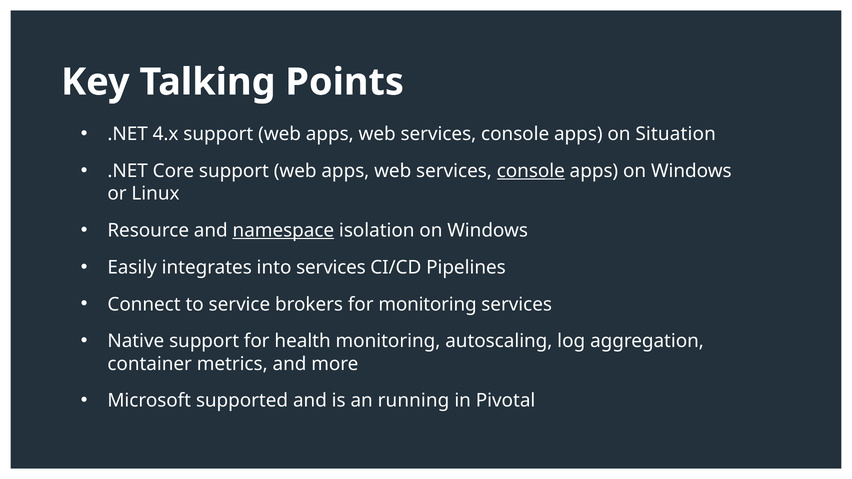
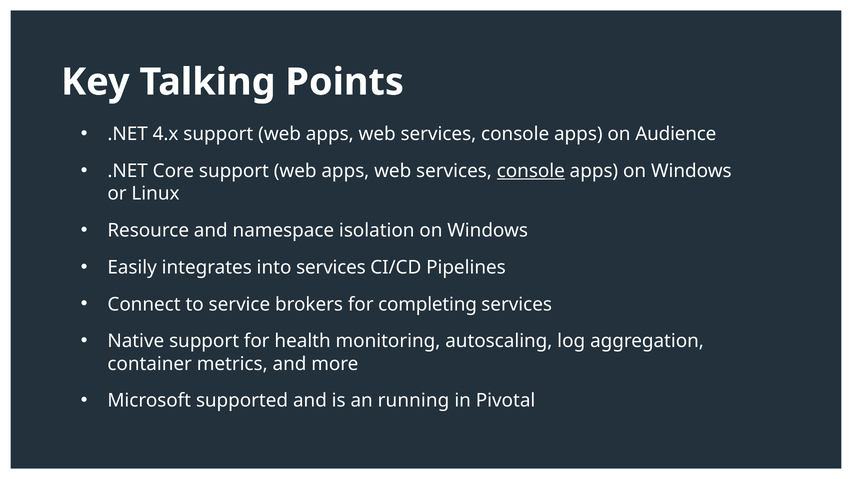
Situation: Situation -> Audience
namespace underline: present -> none
for monitoring: monitoring -> completing
